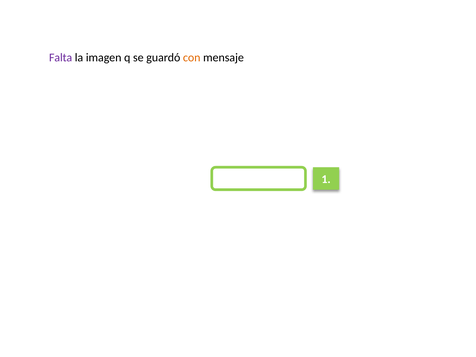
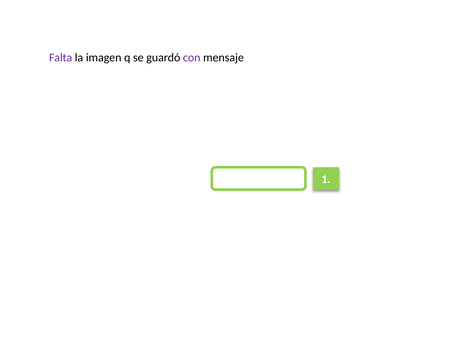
con colour: orange -> purple
